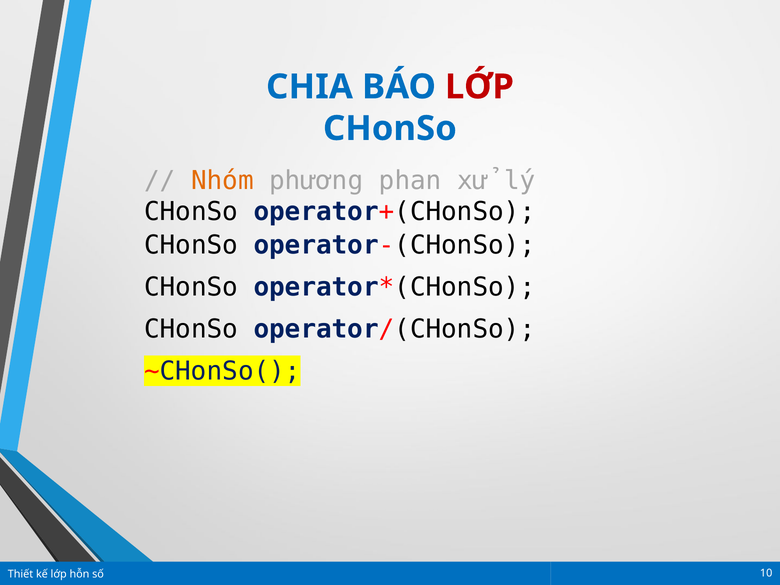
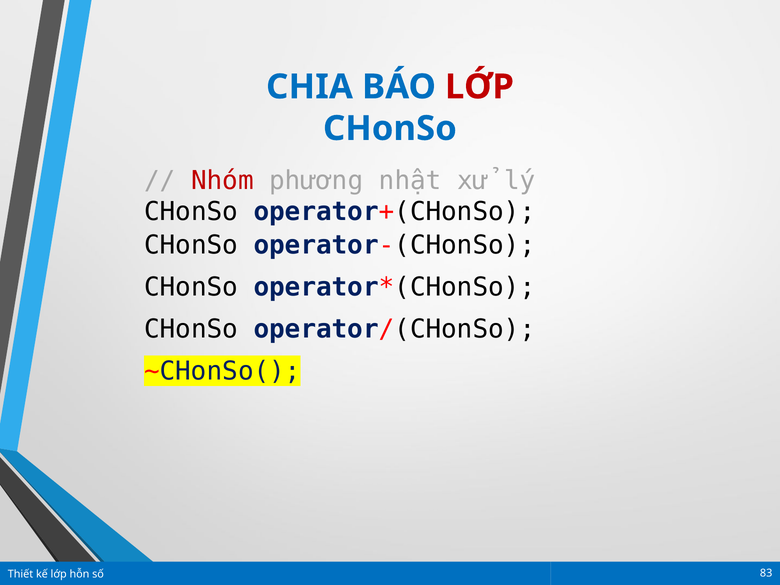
Nhóm colour: orange -> red
phan: phan -> nhật
10: 10 -> 83
